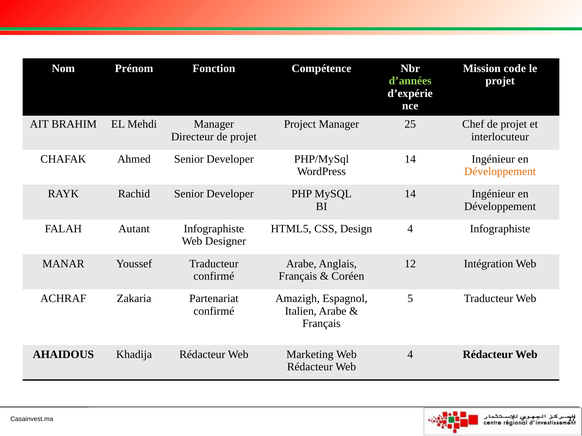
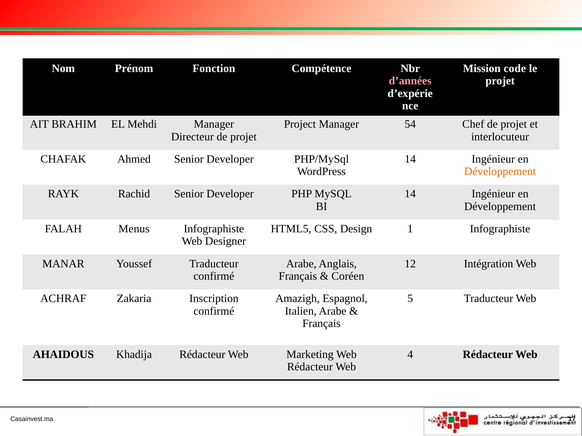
d’années colour: light green -> pink
25: 25 -> 54
Autant: Autant -> Menus
Design 4: 4 -> 1
Partenariat: Partenariat -> Inscription
